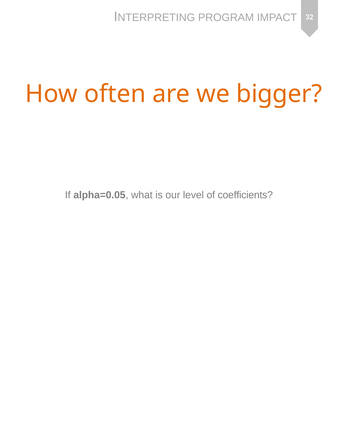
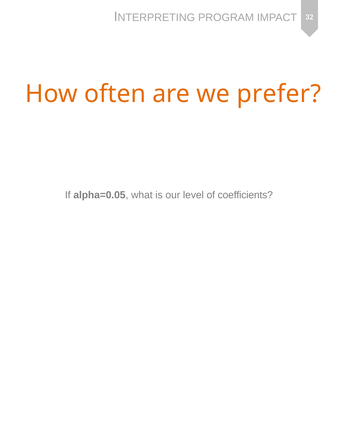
bigger: bigger -> prefer
